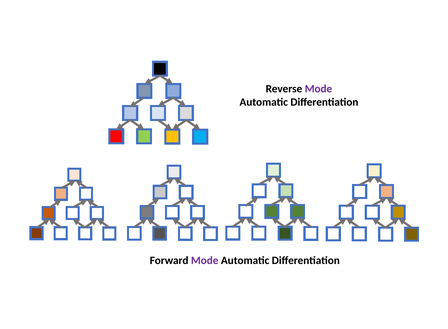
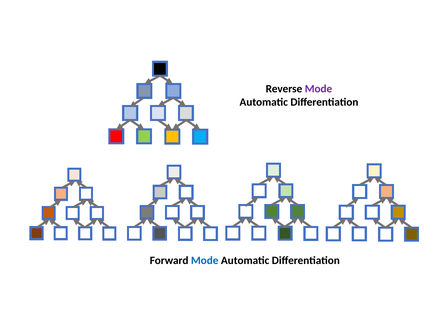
Mode at (205, 261) colour: purple -> blue
